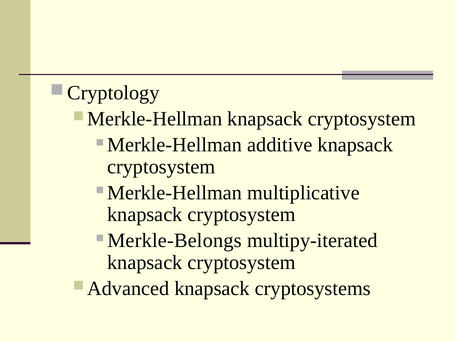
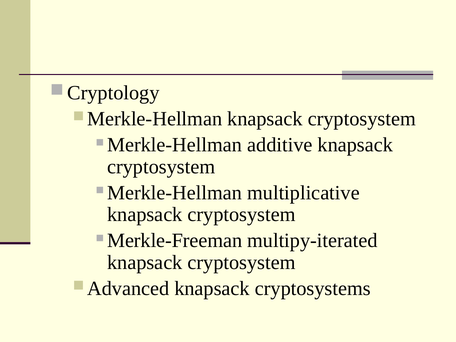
Merkle-Belongs: Merkle-Belongs -> Merkle-Freeman
